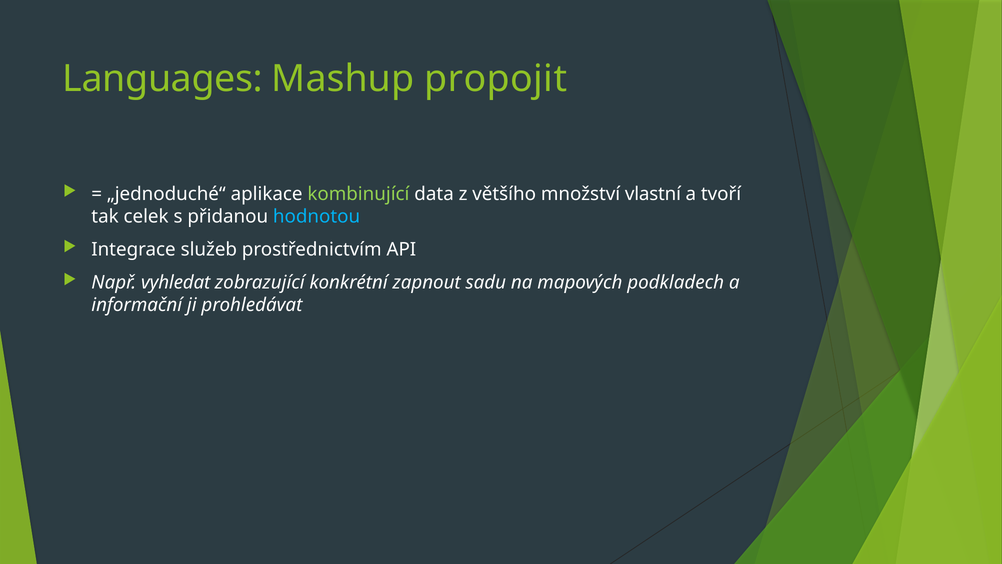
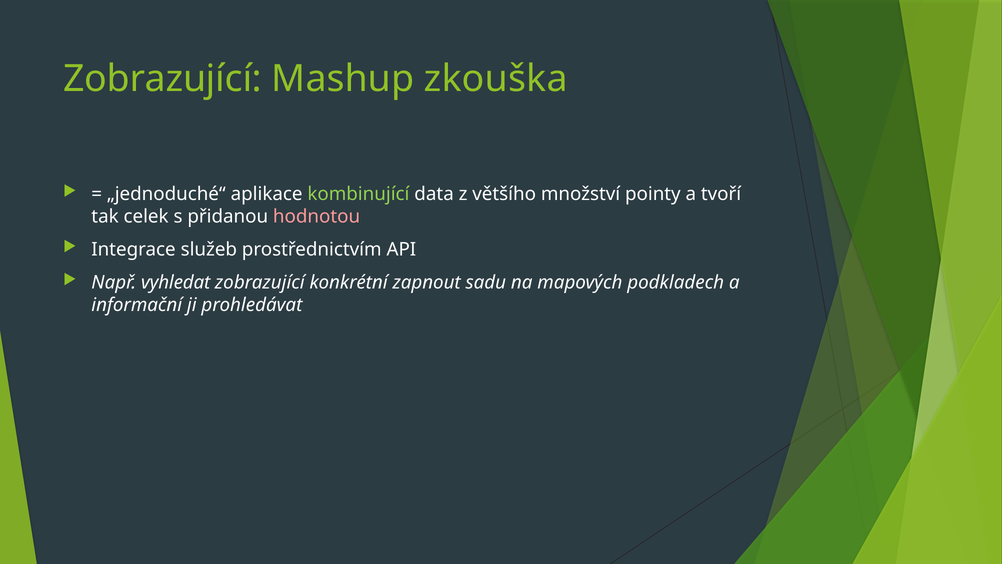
Languages at (163, 79): Languages -> Zobrazující
propojit: propojit -> zkouška
vlastní: vlastní -> pointy
hodnotou colour: light blue -> pink
